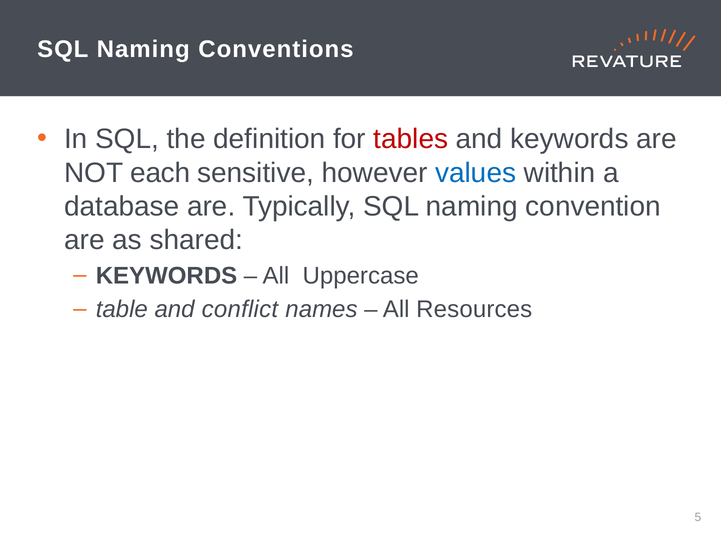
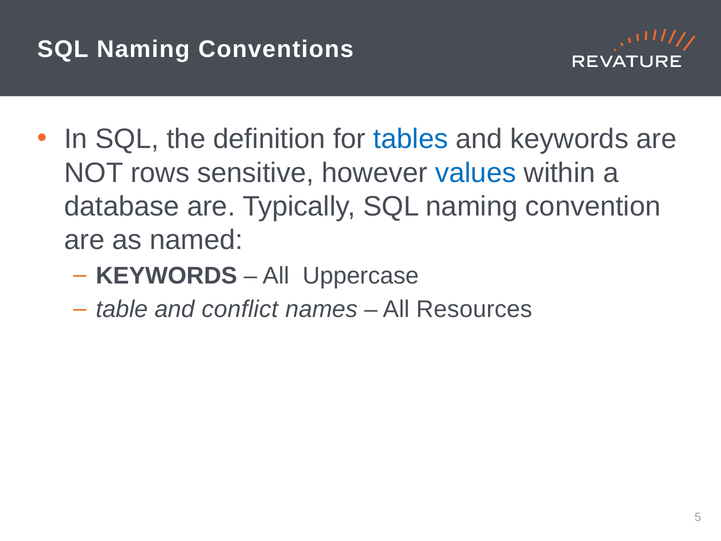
tables colour: red -> blue
each: each -> rows
shared: shared -> named
